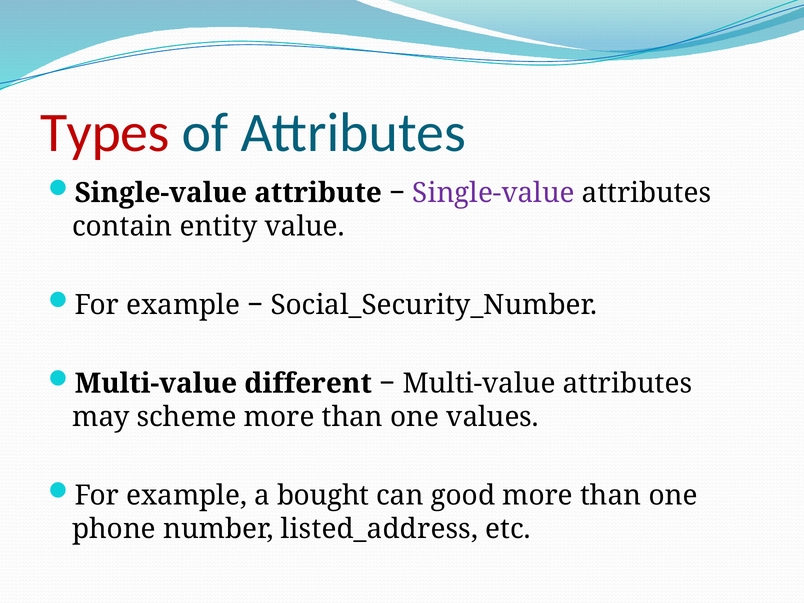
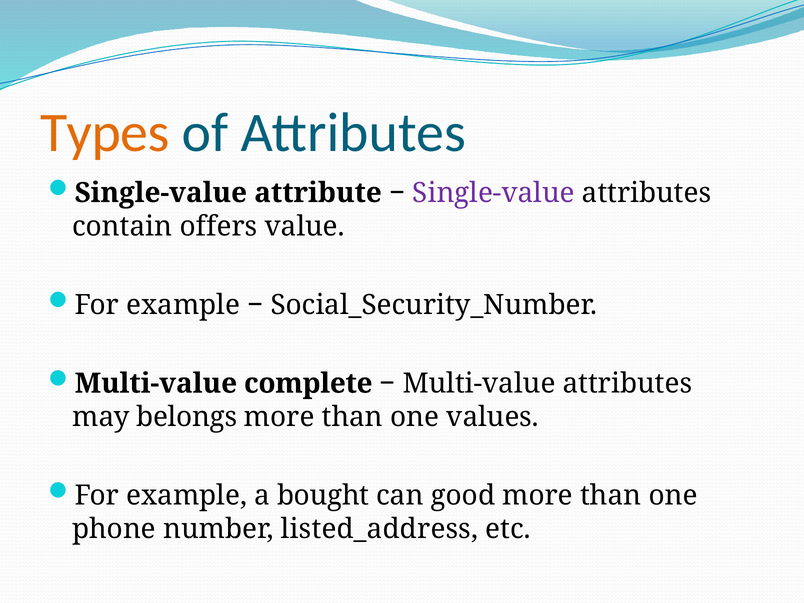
Types colour: red -> orange
entity: entity -> offers
different: different -> complete
scheme: scheme -> belongs
